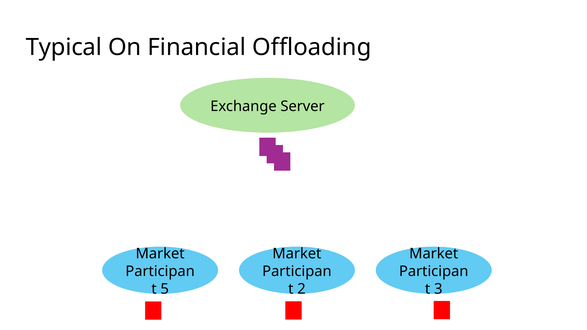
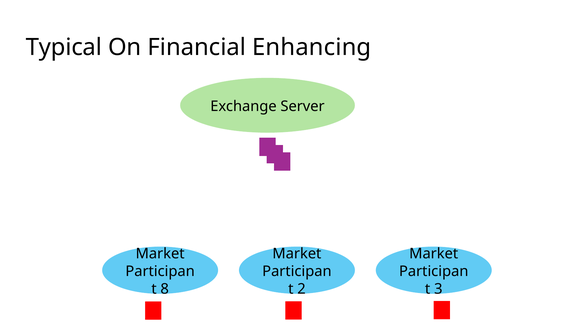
Offloading: Offloading -> Enhancing
5: 5 -> 8
